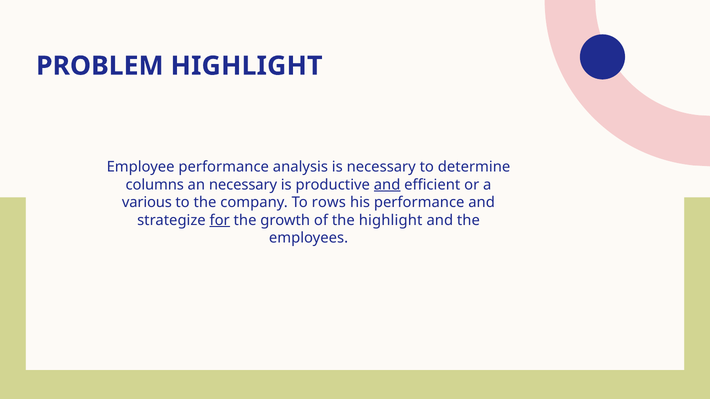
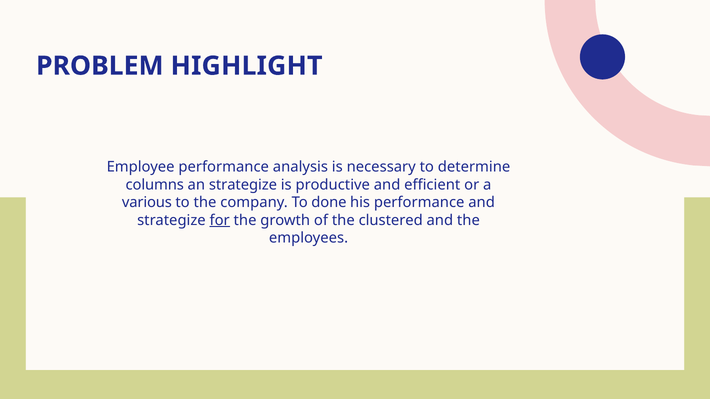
an necessary: necessary -> strategize
and at (387, 185) underline: present -> none
rows: rows -> done
the highlight: highlight -> clustered
